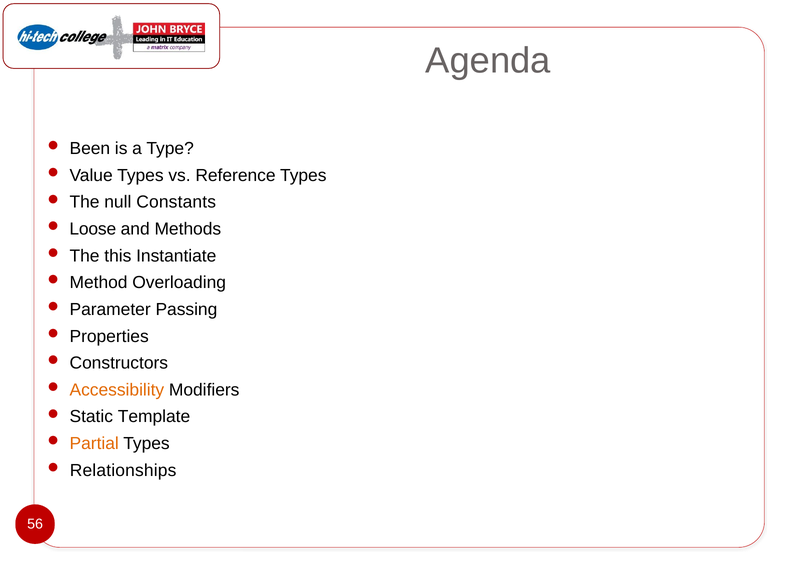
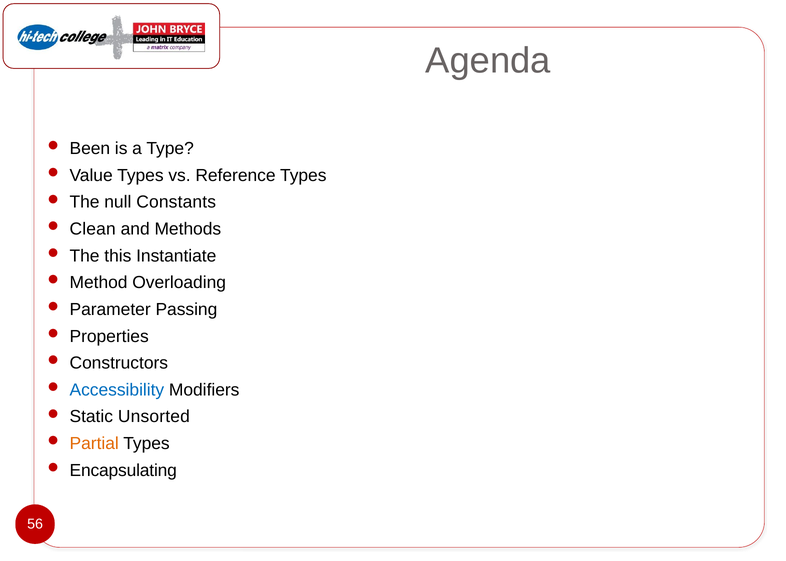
Loose: Loose -> Clean
Accessibility colour: orange -> blue
Template: Template -> Unsorted
Relationships: Relationships -> Encapsulating
